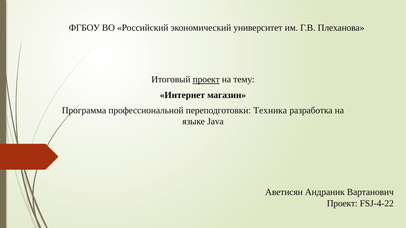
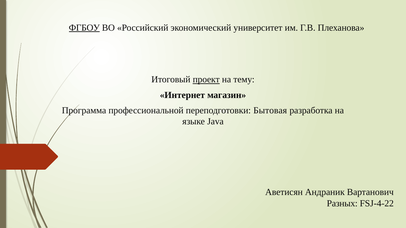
ФГБОУ underline: none -> present
Техника: Техника -> Бытовая
Проект at (342, 204): Проект -> Разных
